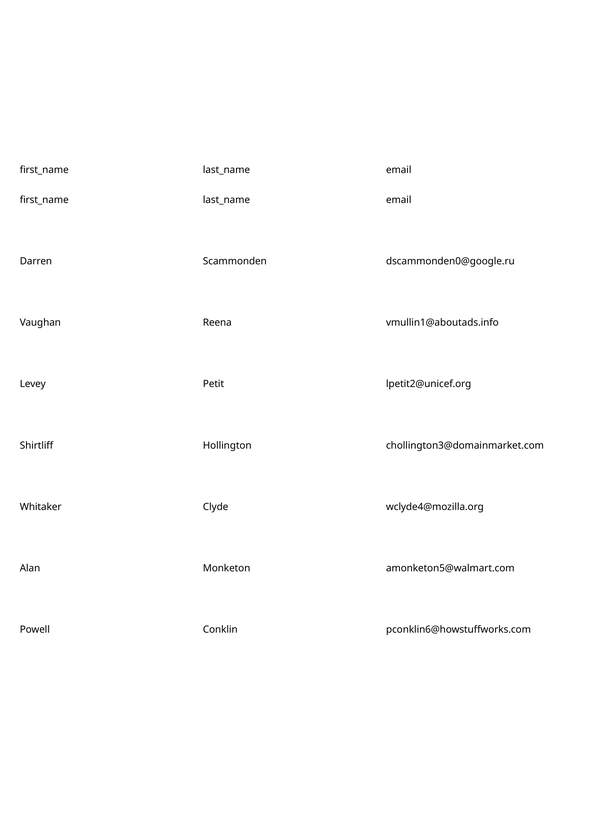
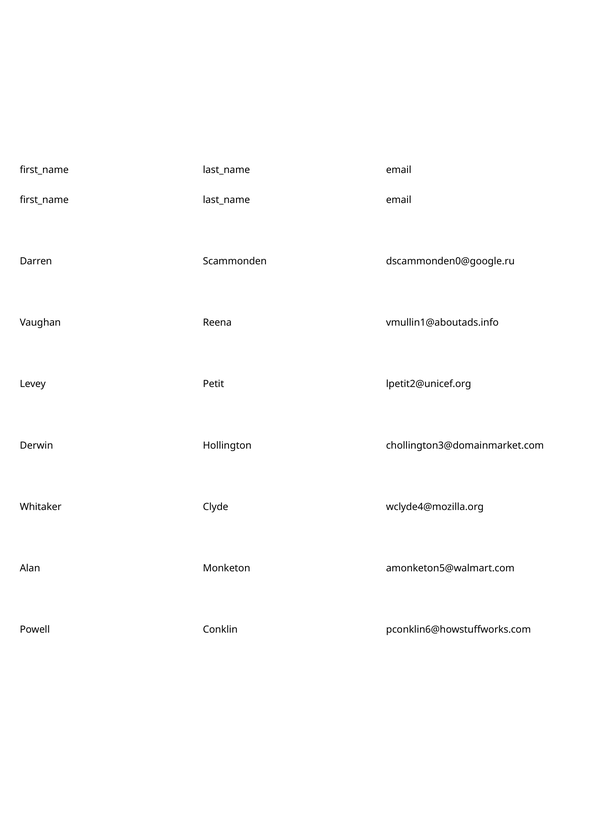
Shirtliff: Shirtliff -> Derwin
